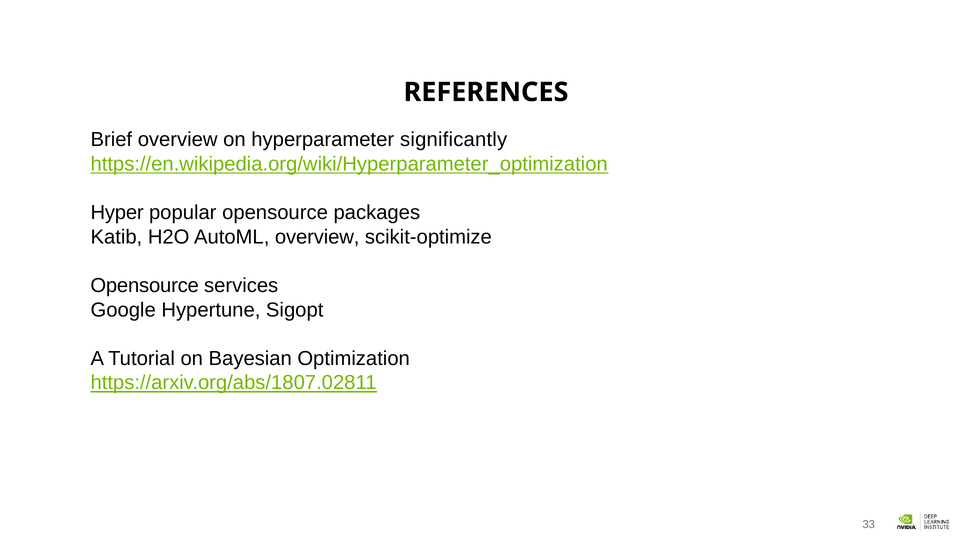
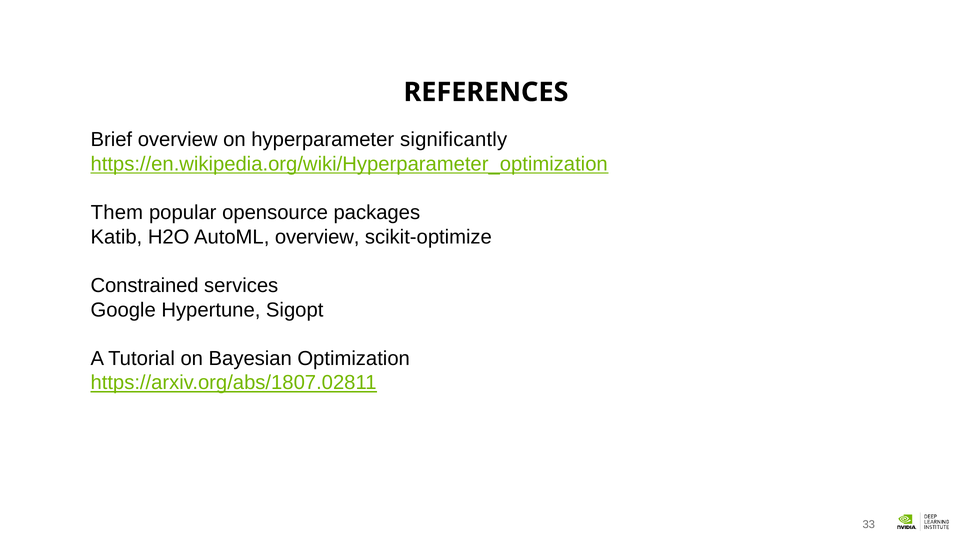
Hyper: Hyper -> Them
Opensource at (145, 285): Opensource -> Constrained
